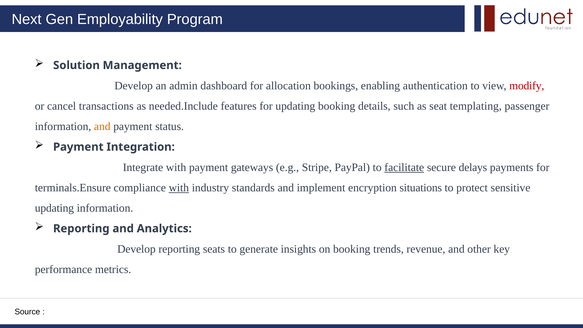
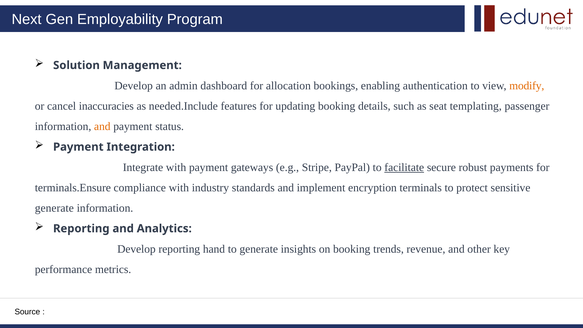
modify colour: red -> orange
transactions: transactions -> inaccuracies
delays: delays -> robust
with at (179, 188) underline: present -> none
situations: situations -> terminals
updating at (54, 208): updating -> generate
seats: seats -> hand
